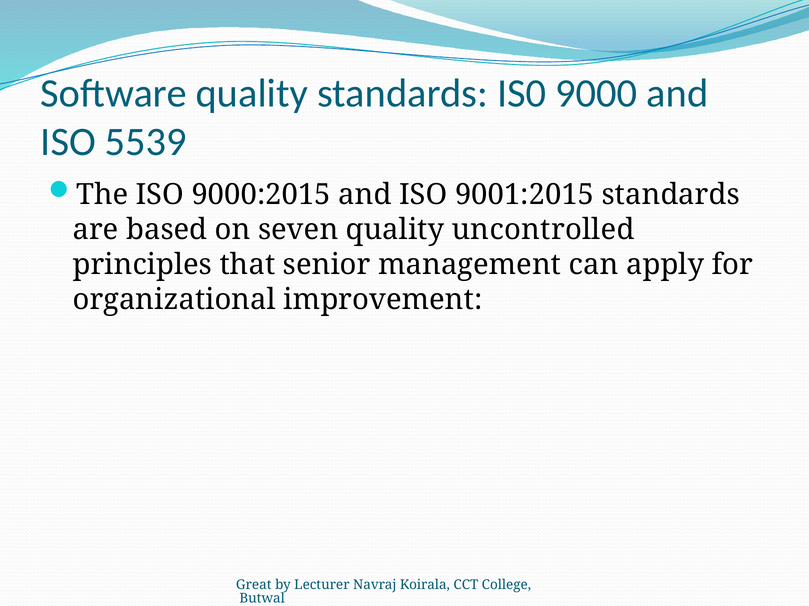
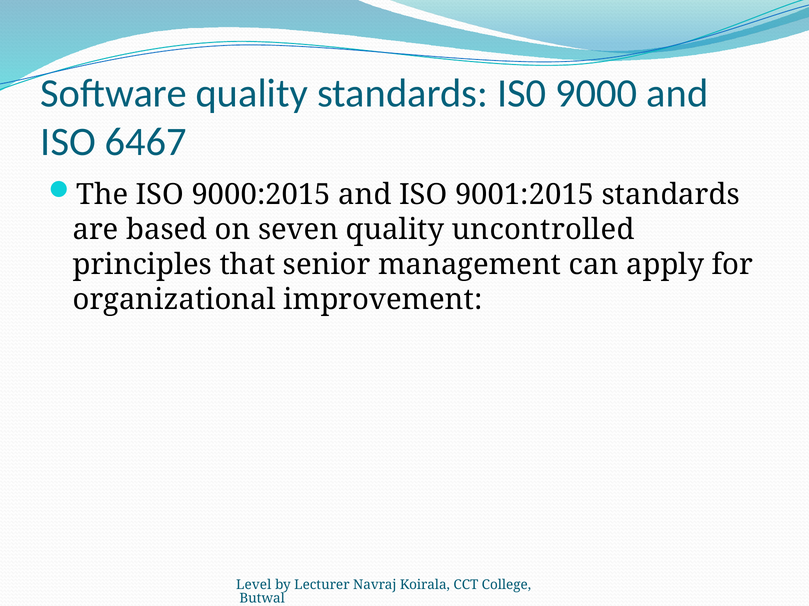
5539: 5539 -> 6467
Great: Great -> Level
